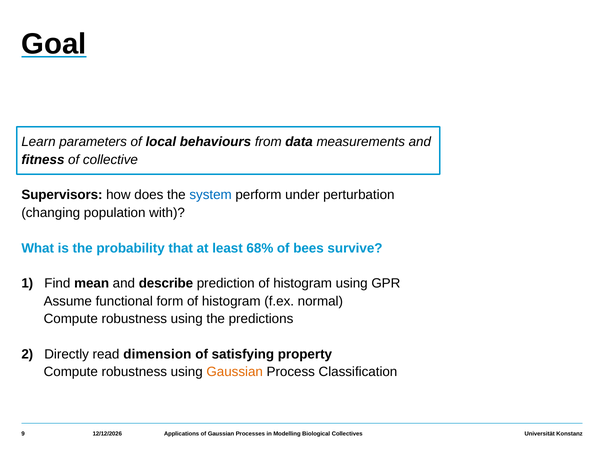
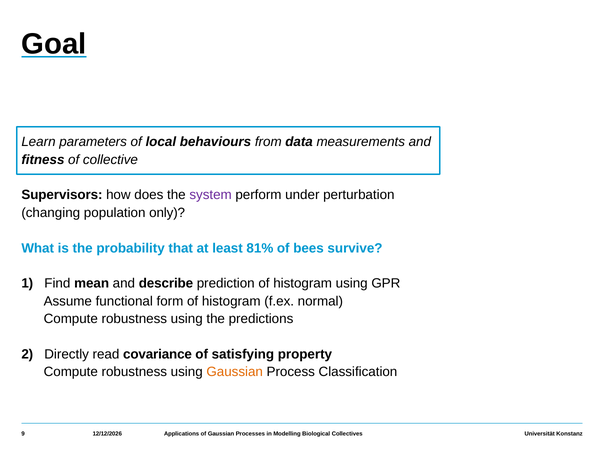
system colour: blue -> purple
with: with -> only
68%: 68% -> 81%
dimension: dimension -> covariance
